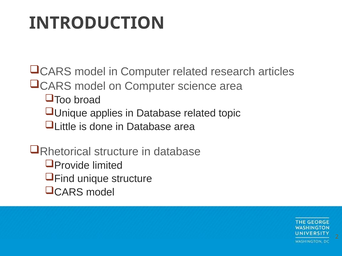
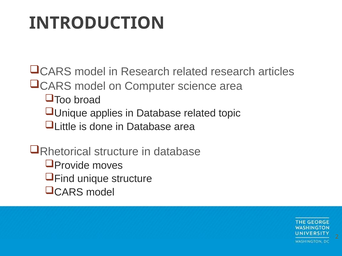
in Computer: Computer -> Research
limited: limited -> moves
